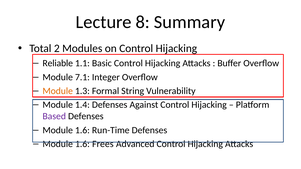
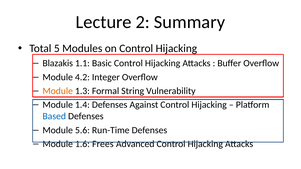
8: 8 -> 2
2: 2 -> 5
Reliable: Reliable -> Blazakis
7.1: 7.1 -> 4.2
Based colour: purple -> blue
1.6 at (82, 130): 1.6 -> 5.6
